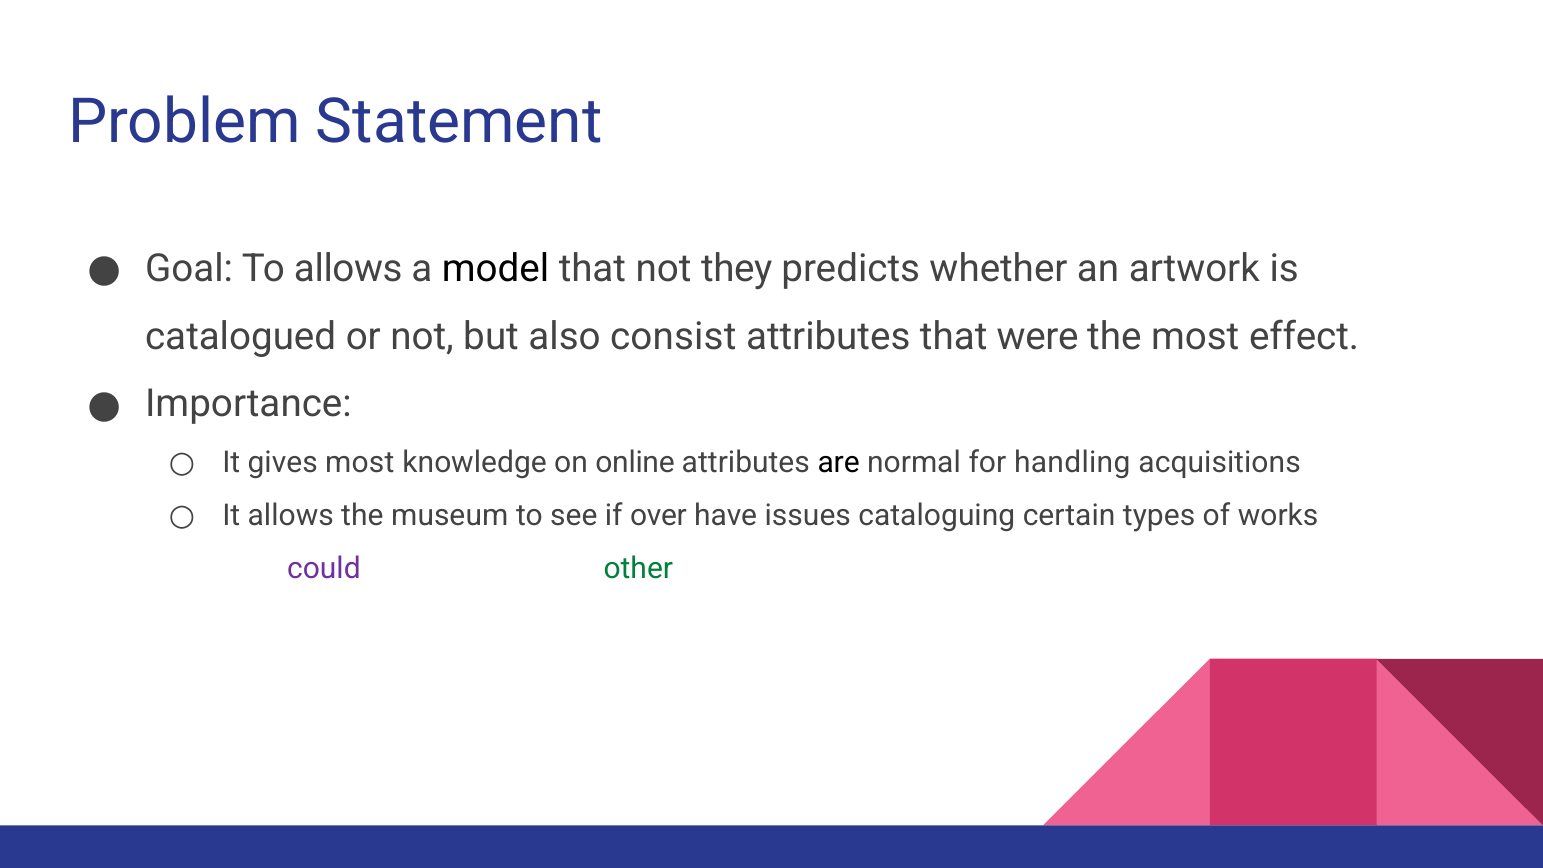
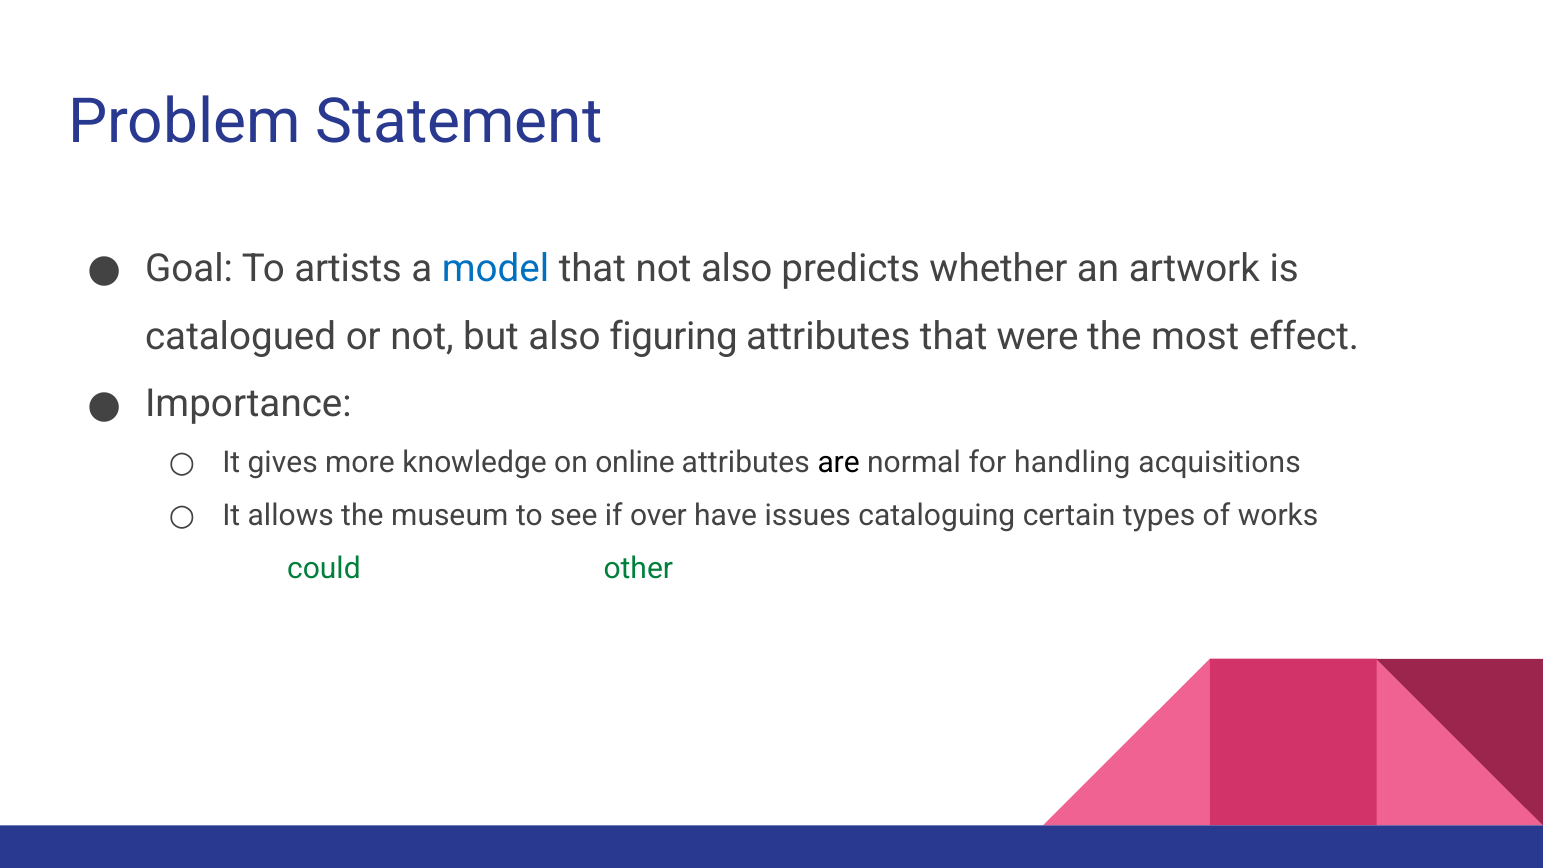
To allows: allows -> artists
model colour: black -> blue
not they: they -> also
consist: consist -> figuring
gives most: most -> more
could colour: purple -> green
